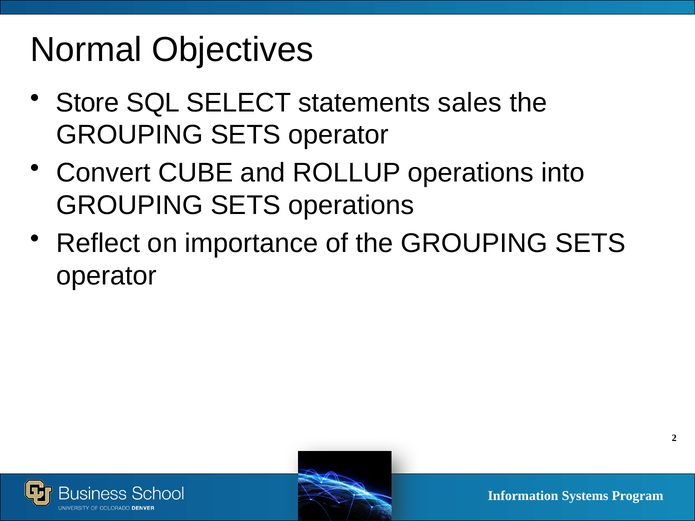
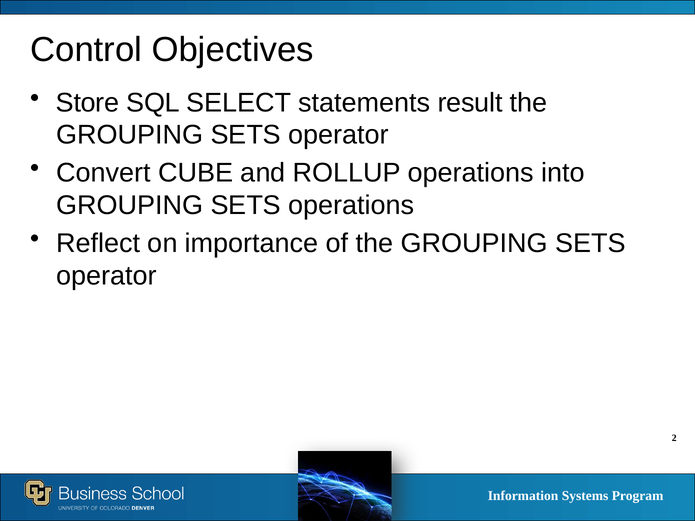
Normal: Normal -> Control
sales: sales -> result
